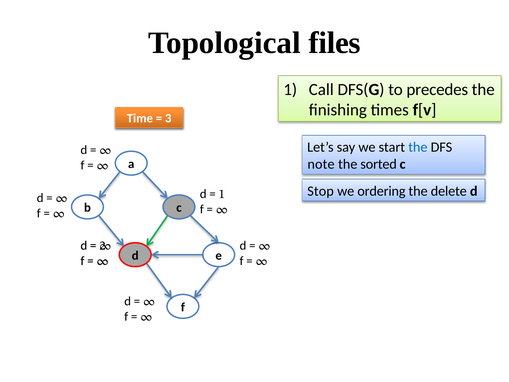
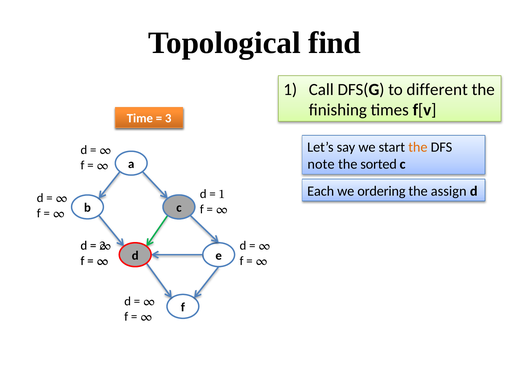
files: files -> find
precedes: precedes -> different
the at (418, 147) colour: blue -> orange
Stop: Stop -> Each
delete: delete -> assign
